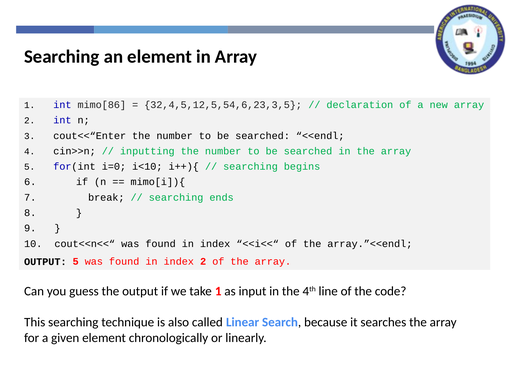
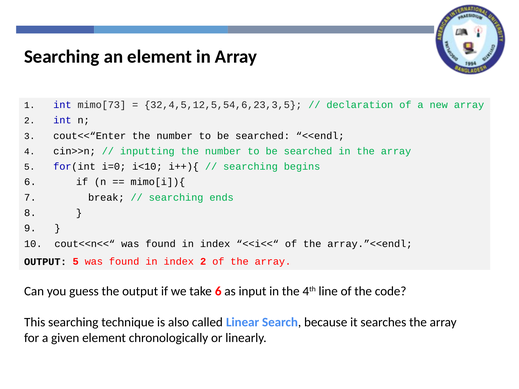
mimo[86: mimo[86 -> mimo[73
take 1: 1 -> 6
